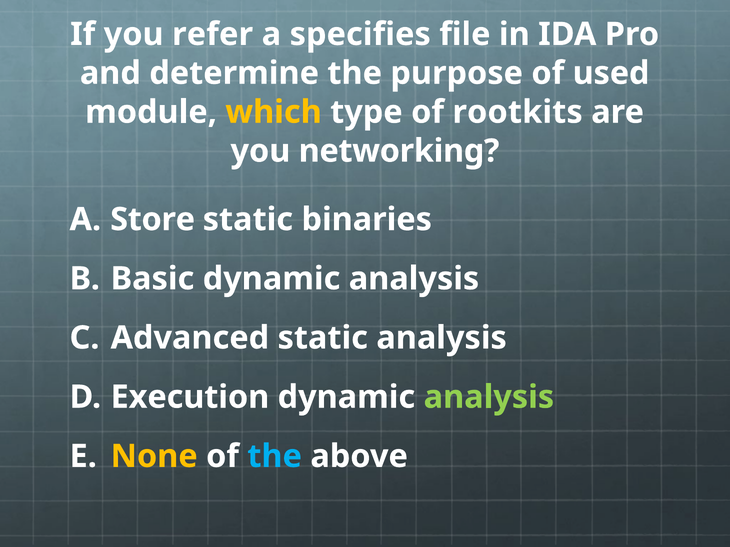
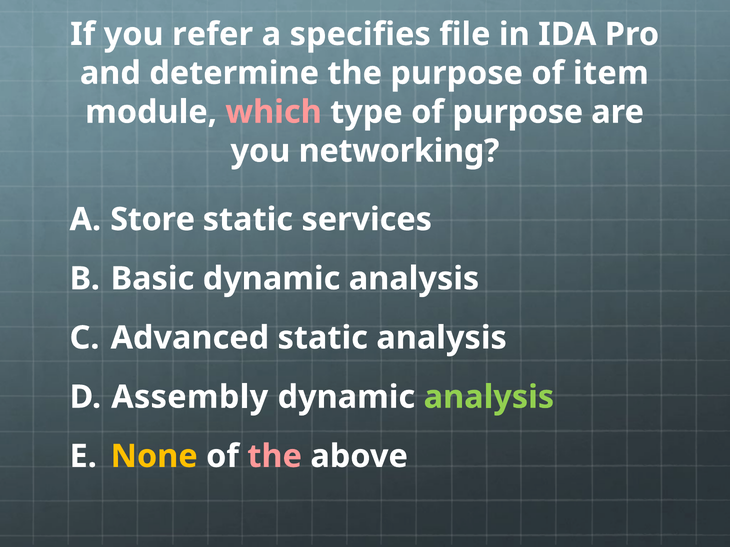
used: used -> item
which colour: yellow -> pink
of rootkits: rootkits -> purpose
binaries: binaries -> services
Execution: Execution -> Assembly
the at (275, 457) colour: light blue -> pink
